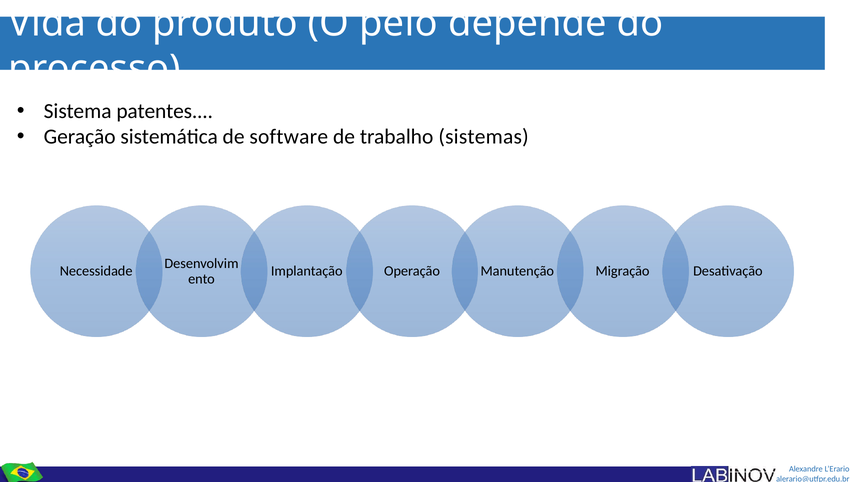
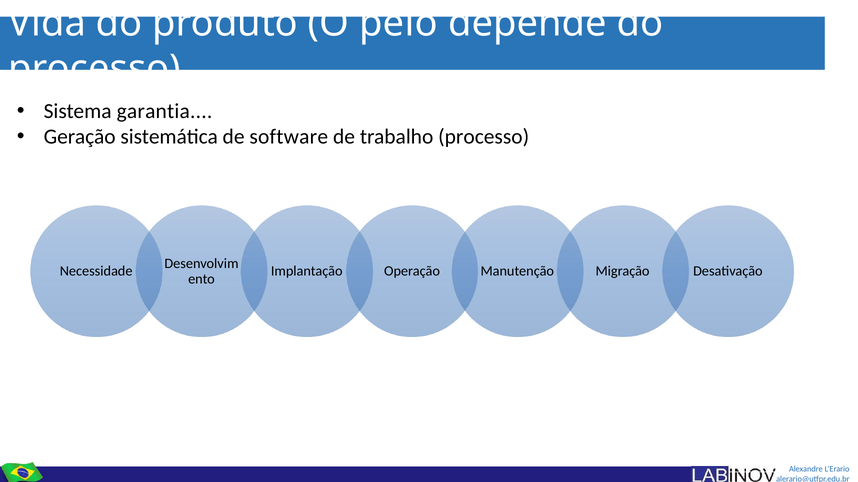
patentes: patentes -> garantia
trabalho sistemas: sistemas -> processo
